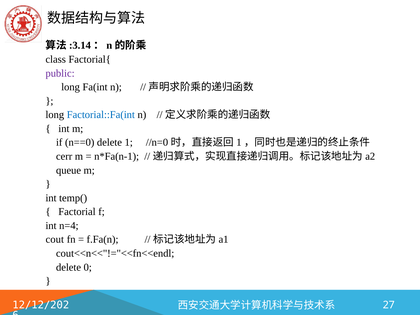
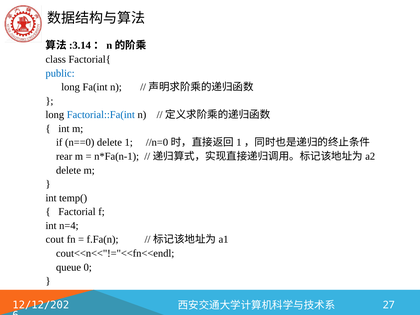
public colour: purple -> blue
cerr: cerr -> rear
queue at (69, 170): queue -> delete
delete at (69, 267): delete -> queue
